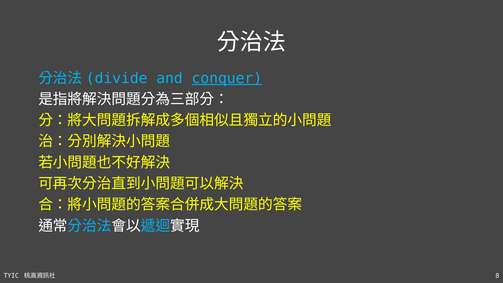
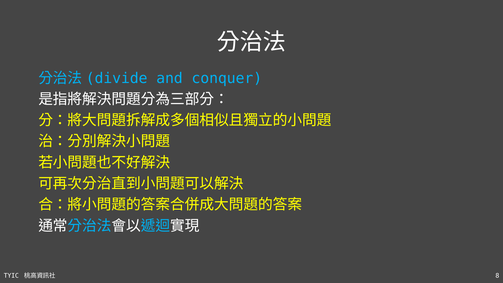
conquer underline: present -> none
